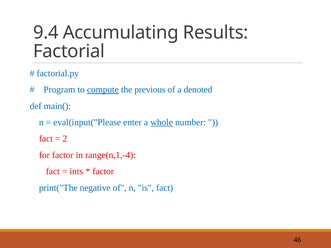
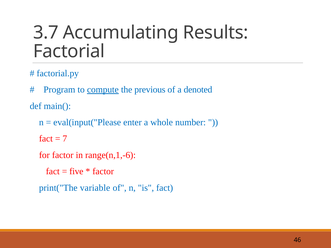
9.4: 9.4 -> 3.7
whole underline: present -> none
2: 2 -> 7
range(n,1,-4: range(n,1,-4 -> range(n,1,-6
ints: ints -> five
negative: negative -> variable
